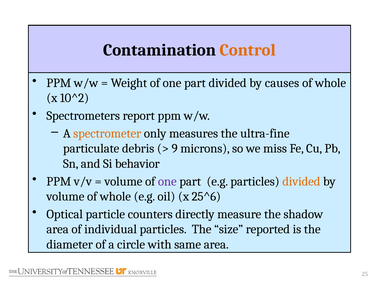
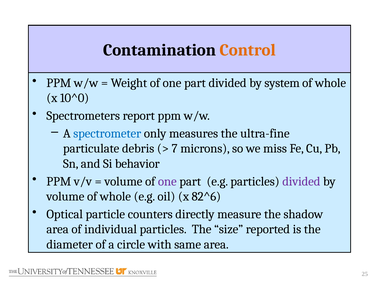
causes: causes -> system
10^2: 10^2 -> 10^0
spectrometer colour: orange -> blue
9: 9 -> 7
divided at (301, 182) colour: orange -> purple
25^6: 25^6 -> 82^6
